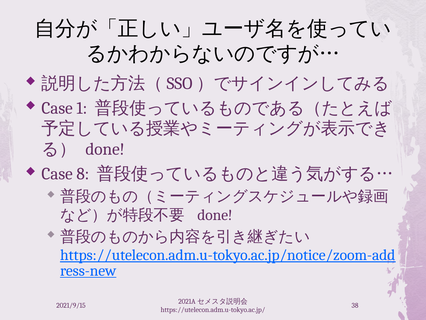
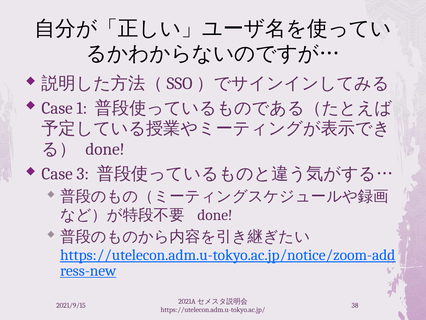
8: 8 -> 3
